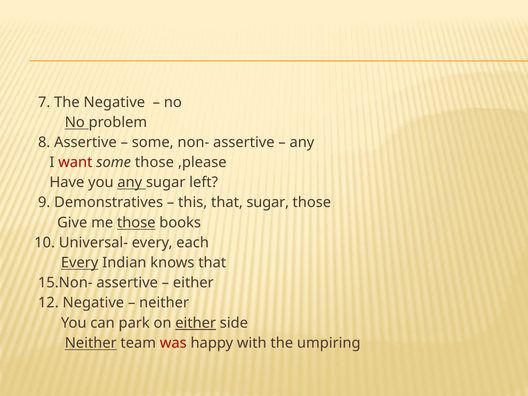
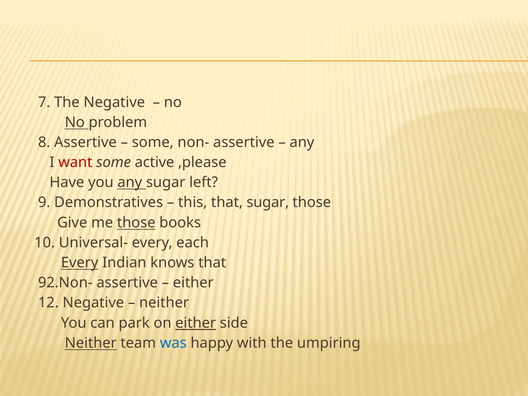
some those: those -> active
15.Non-: 15.Non- -> 92.Non-
was colour: red -> blue
